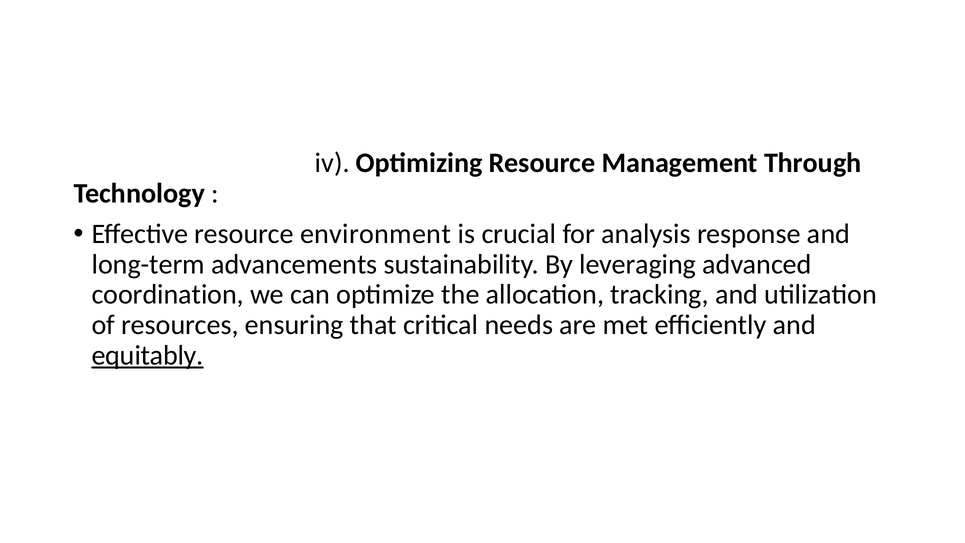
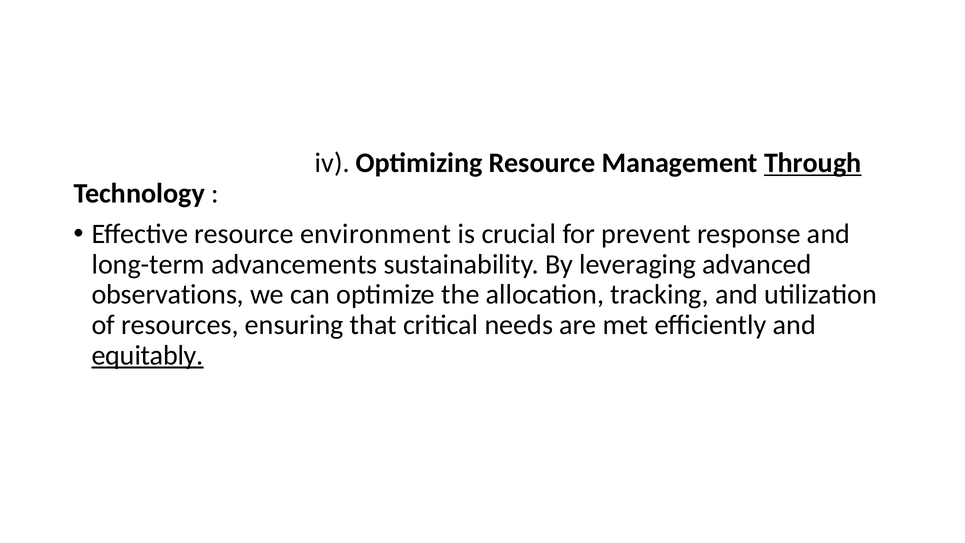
Through underline: none -> present
analysis: analysis -> prevent
coordination: coordination -> observations
